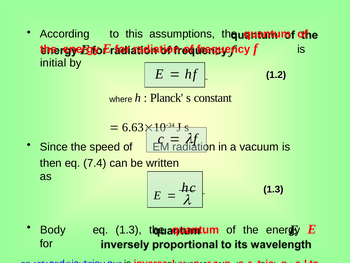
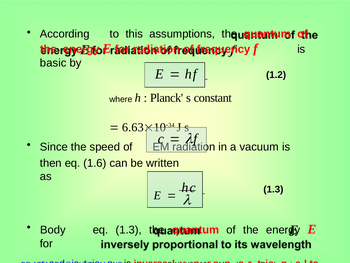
initial: initial -> basic
7.4: 7.4 -> 1.6
